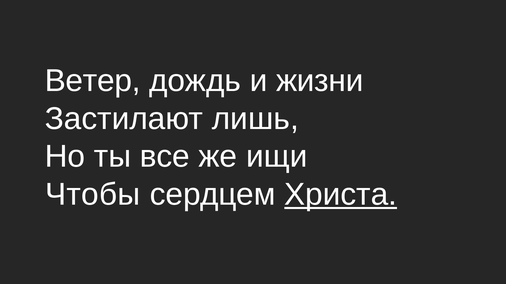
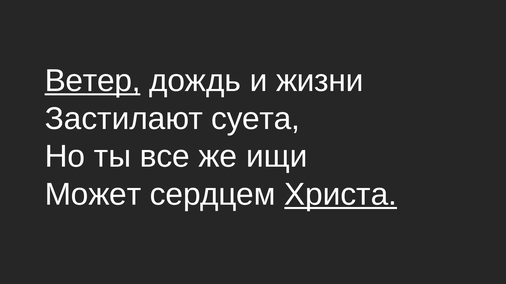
Ветер underline: none -> present
лишь: лишь -> суета
Чтобы: Чтобы -> Может
